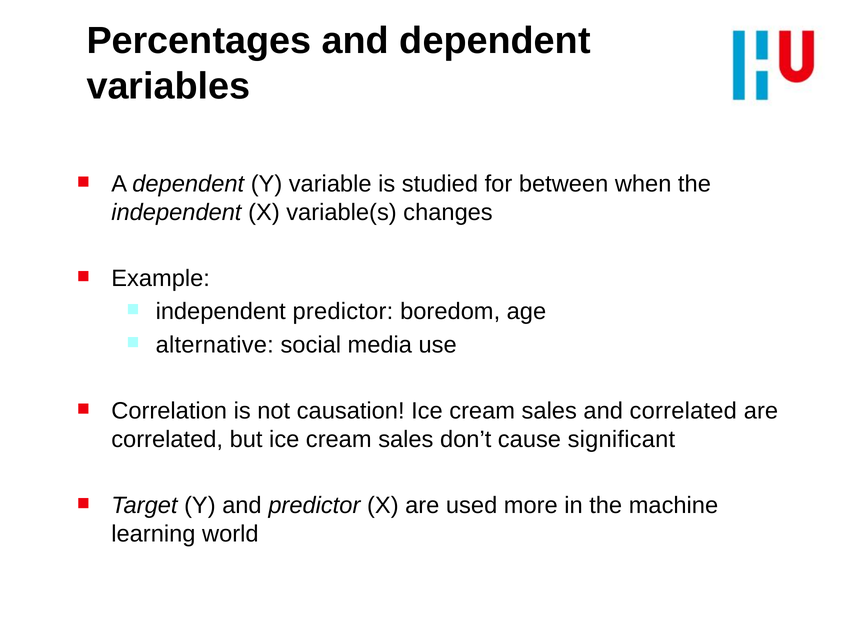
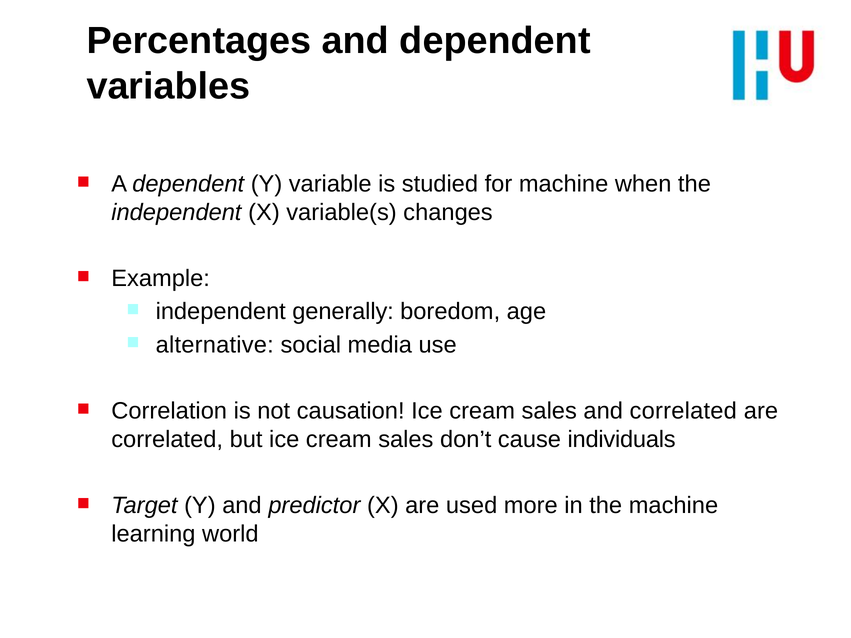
for between: between -> machine
independent predictor: predictor -> generally
significant: significant -> individuals
